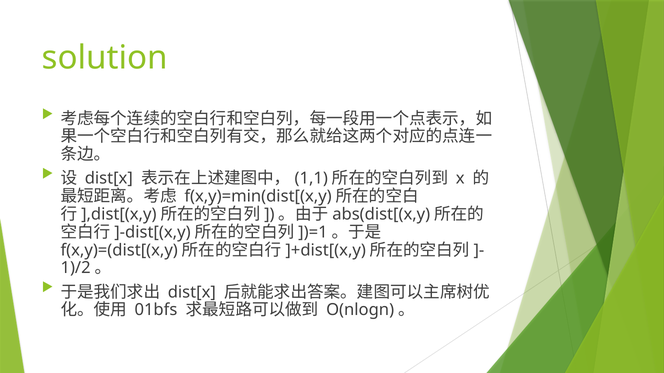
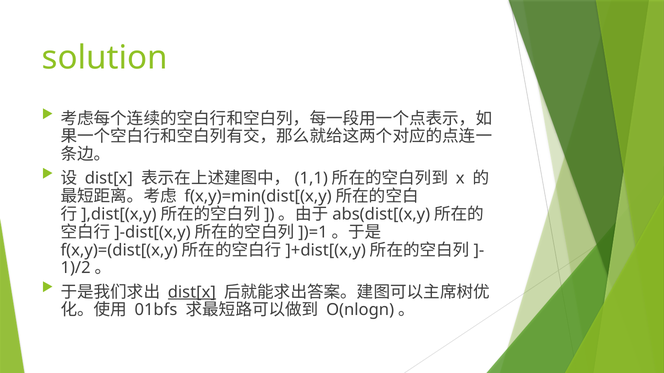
dist[x at (192, 292) underline: none -> present
